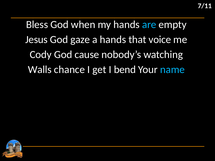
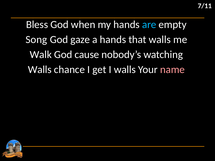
Jesus: Jesus -> Song
that voice: voice -> walls
Cody: Cody -> Walk
I bend: bend -> walls
name colour: light blue -> pink
